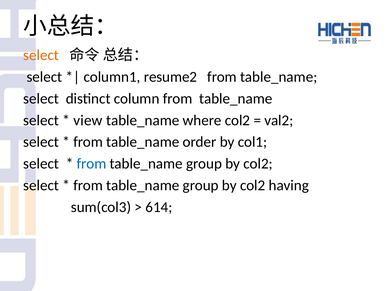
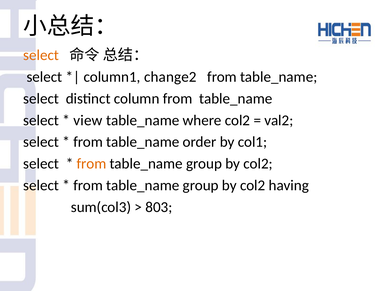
resume2: resume2 -> change2
from at (91, 164) colour: blue -> orange
614: 614 -> 803
